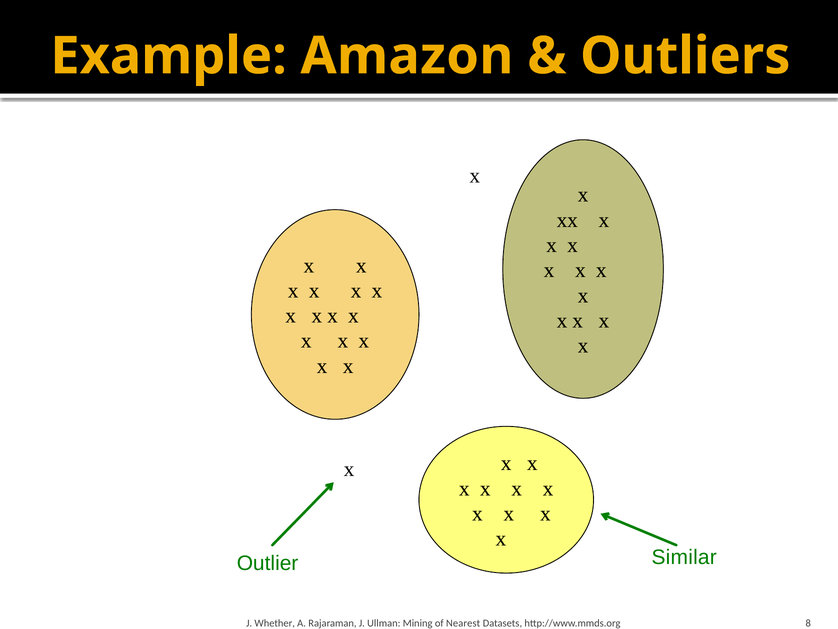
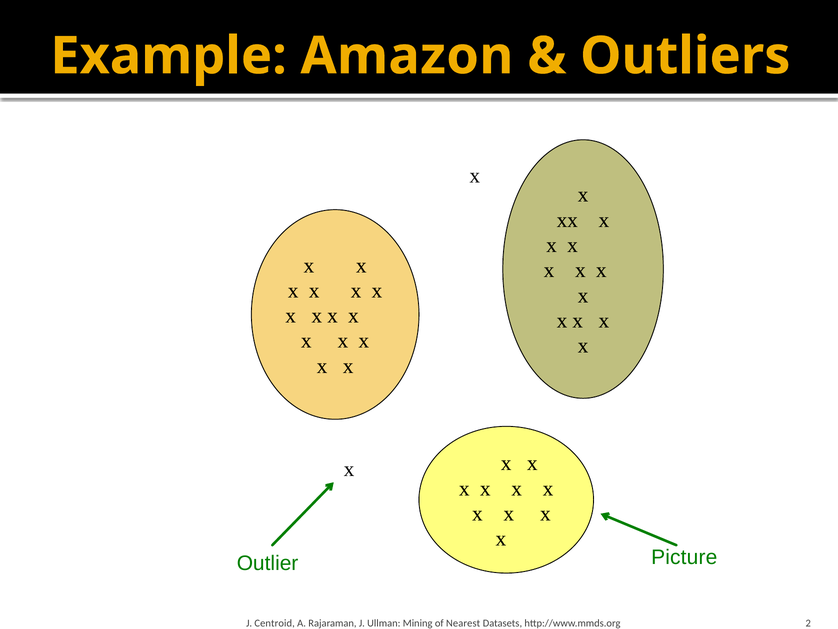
Similar: Similar -> Picture
Whether: Whether -> Centroid
8: 8 -> 2
